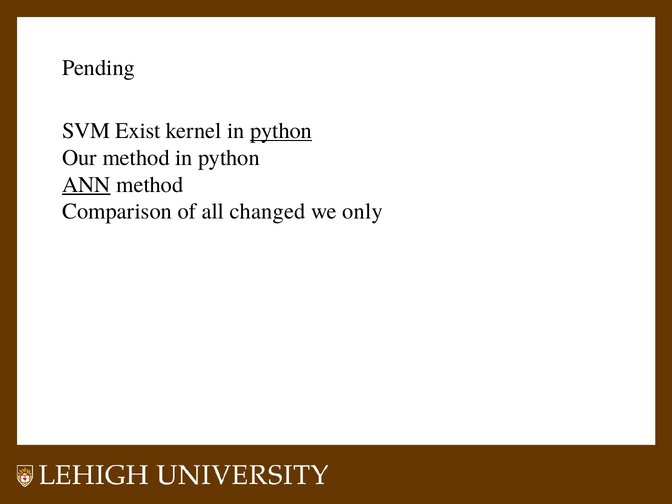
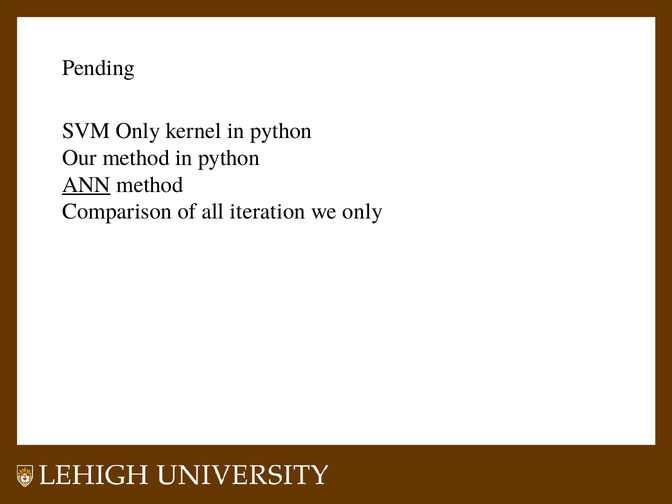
SVM Exist: Exist -> Only
python at (281, 131) underline: present -> none
changed: changed -> iteration
